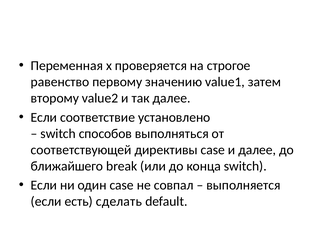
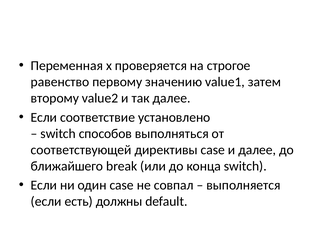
сделать: сделать -> должны
